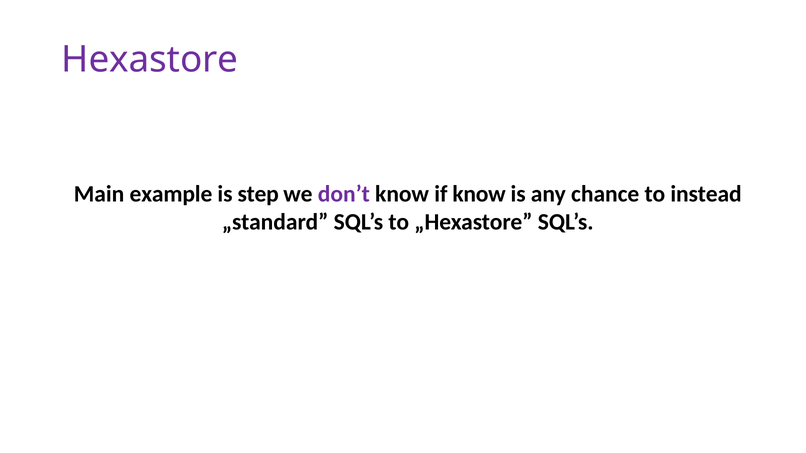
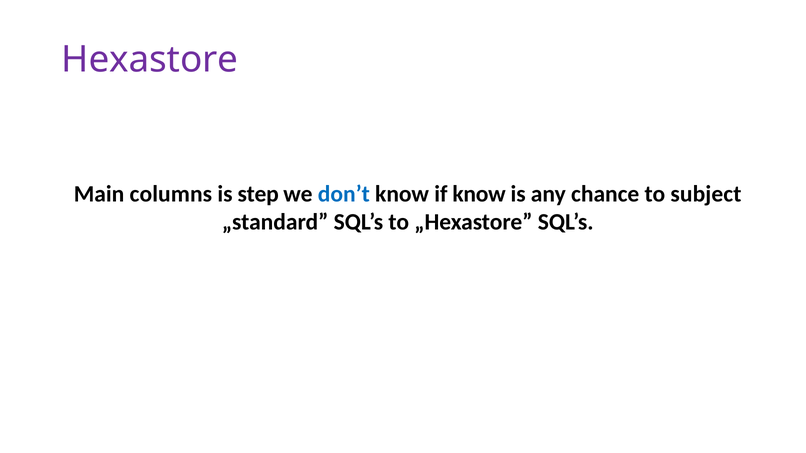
example: example -> columns
don’t colour: purple -> blue
instead: instead -> subject
